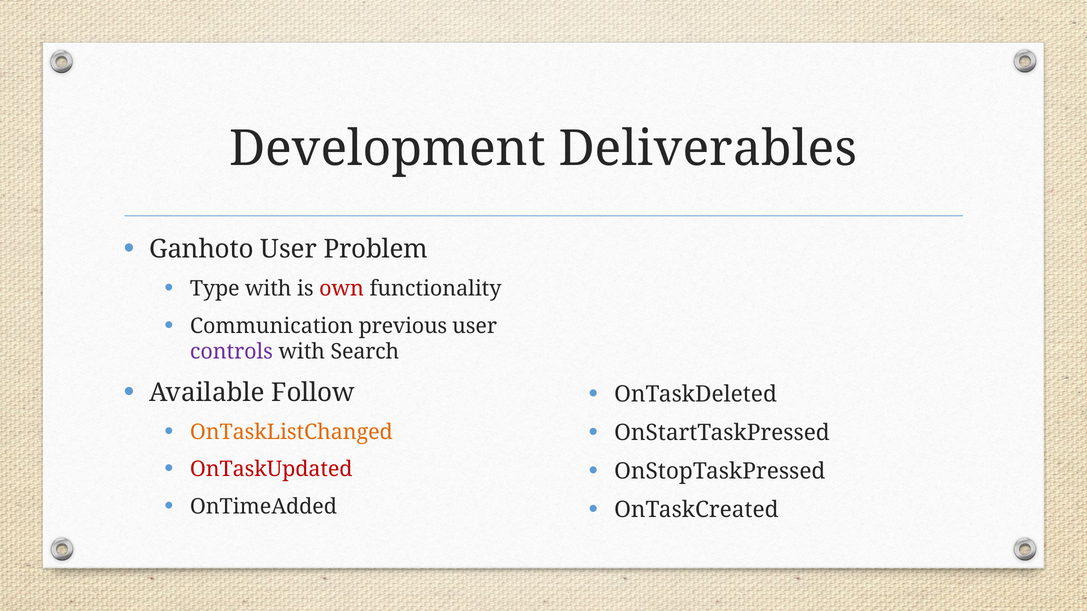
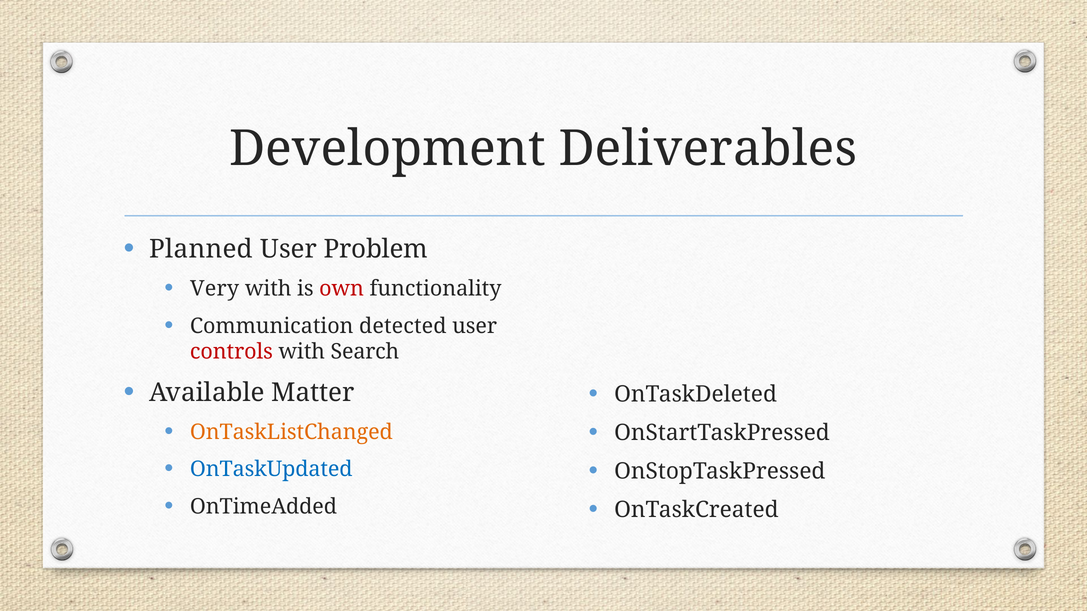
Ganhoto: Ganhoto -> Planned
Type: Type -> Very
previous: previous -> detected
controls colour: purple -> red
Follow: Follow -> Matter
OnTaskUpdated colour: red -> blue
